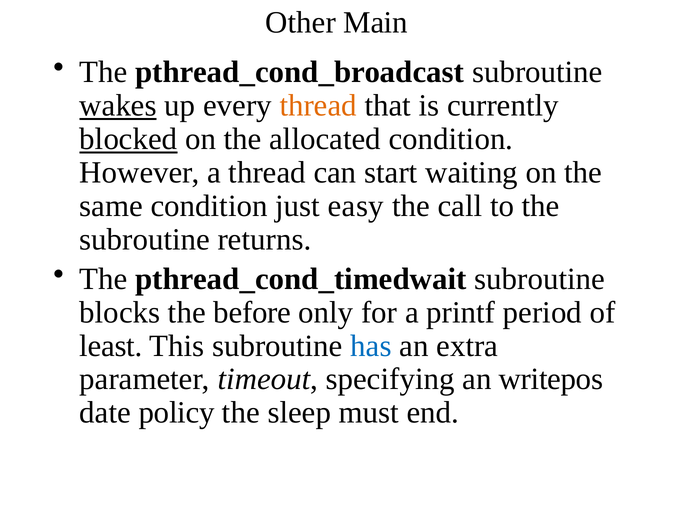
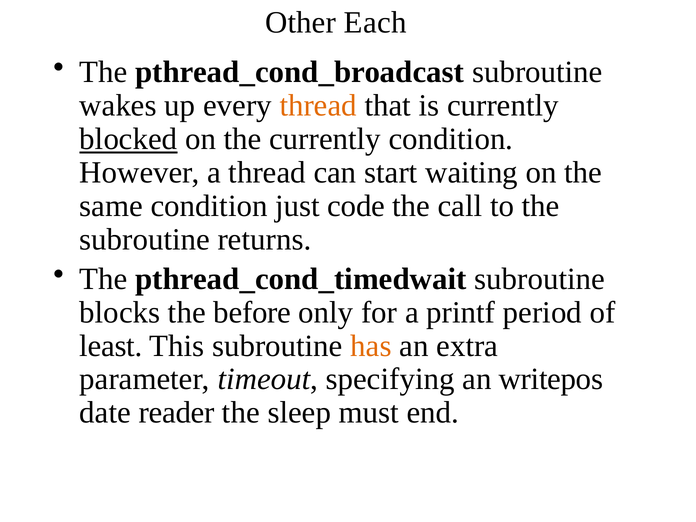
Main: Main -> Each
wakes underline: present -> none
the allocated: allocated -> currently
easy: easy -> code
has colour: blue -> orange
policy: policy -> reader
